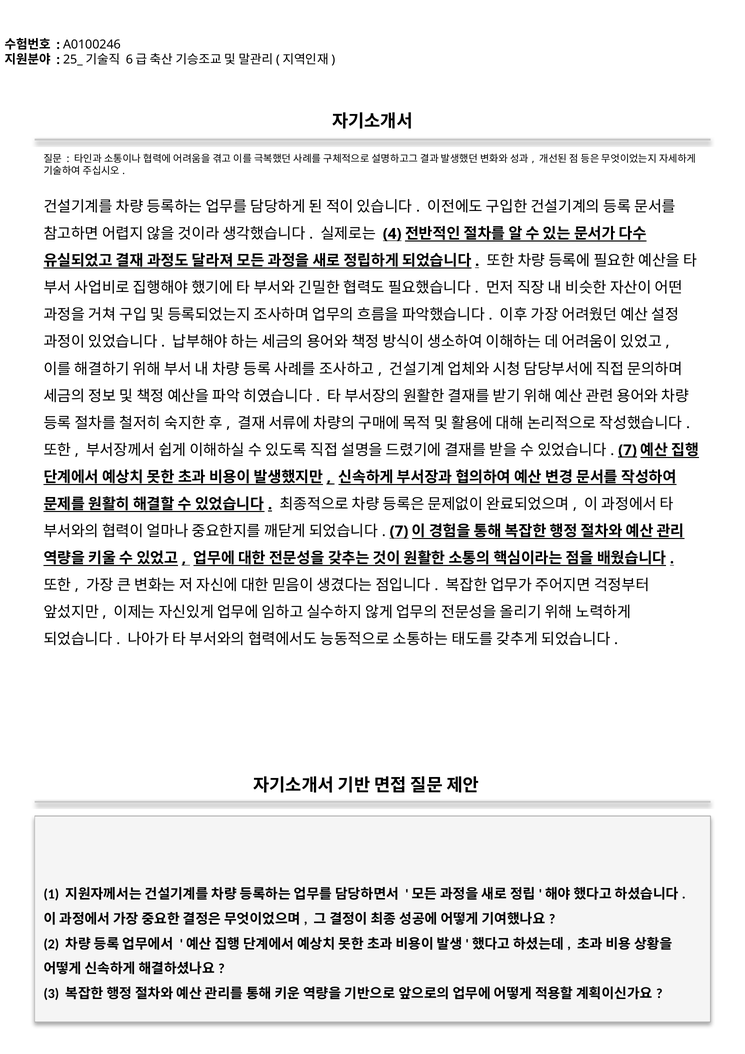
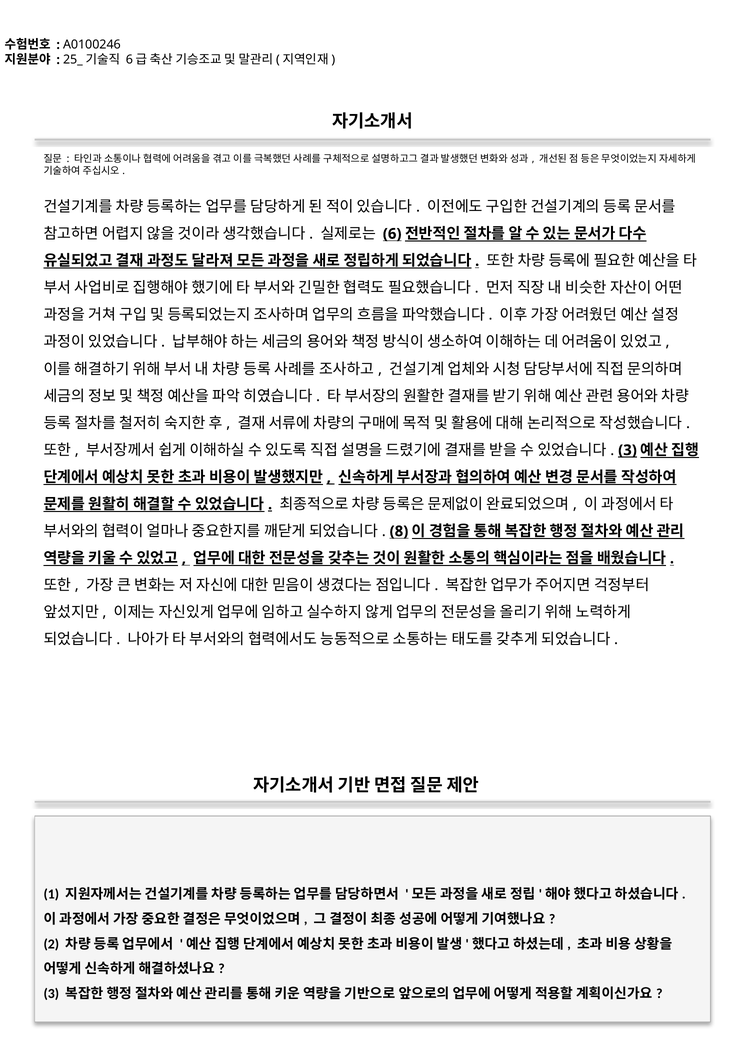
4: 4 -> 6
7 at (628, 450): 7 -> 3
7 at (399, 531): 7 -> 8
